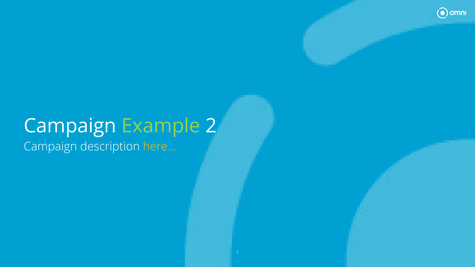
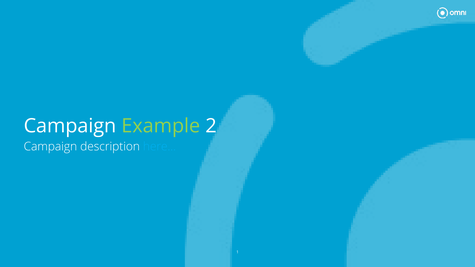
here colour: yellow -> light blue
